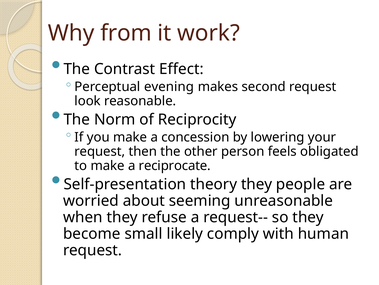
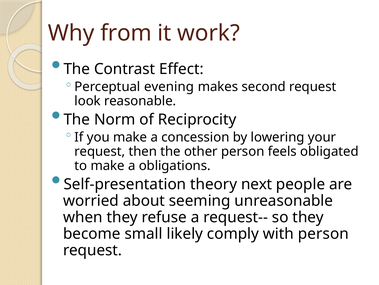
reciprocate: reciprocate -> obligations
theory they: they -> next
with human: human -> person
